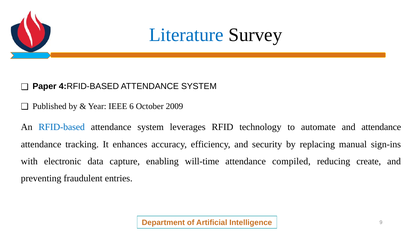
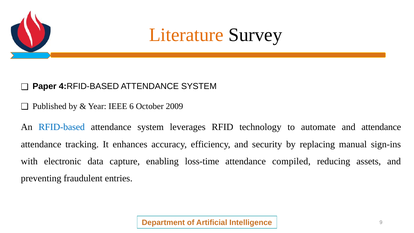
Literature colour: blue -> orange
will-time: will-time -> loss-time
create: create -> assets
